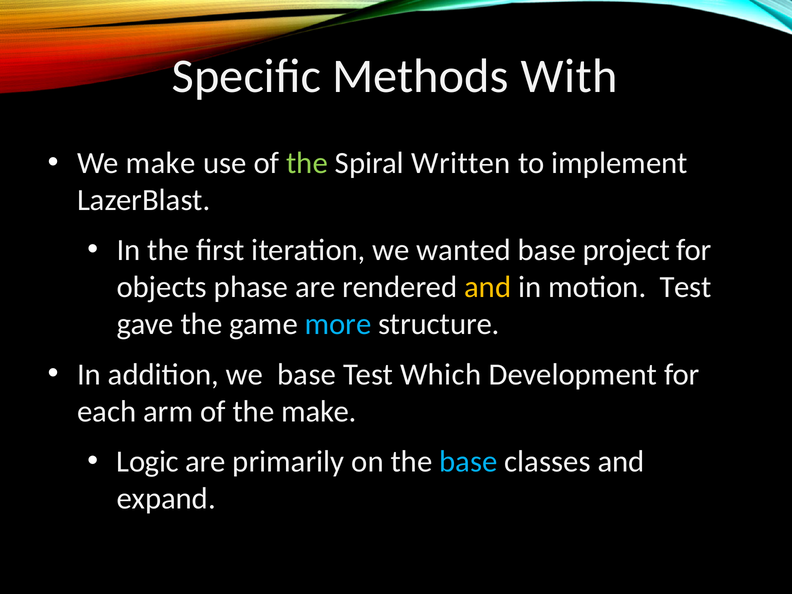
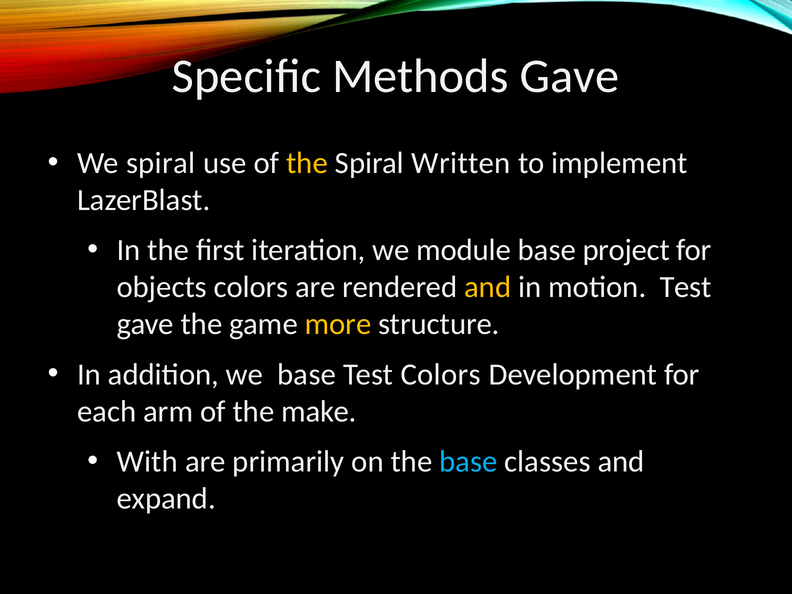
Methods With: With -> Gave
We make: make -> spiral
the at (307, 163) colour: light green -> yellow
wanted: wanted -> module
objects phase: phase -> colors
more colour: light blue -> yellow
Test Which: Which -> Colors
Logic: Logic -> With
